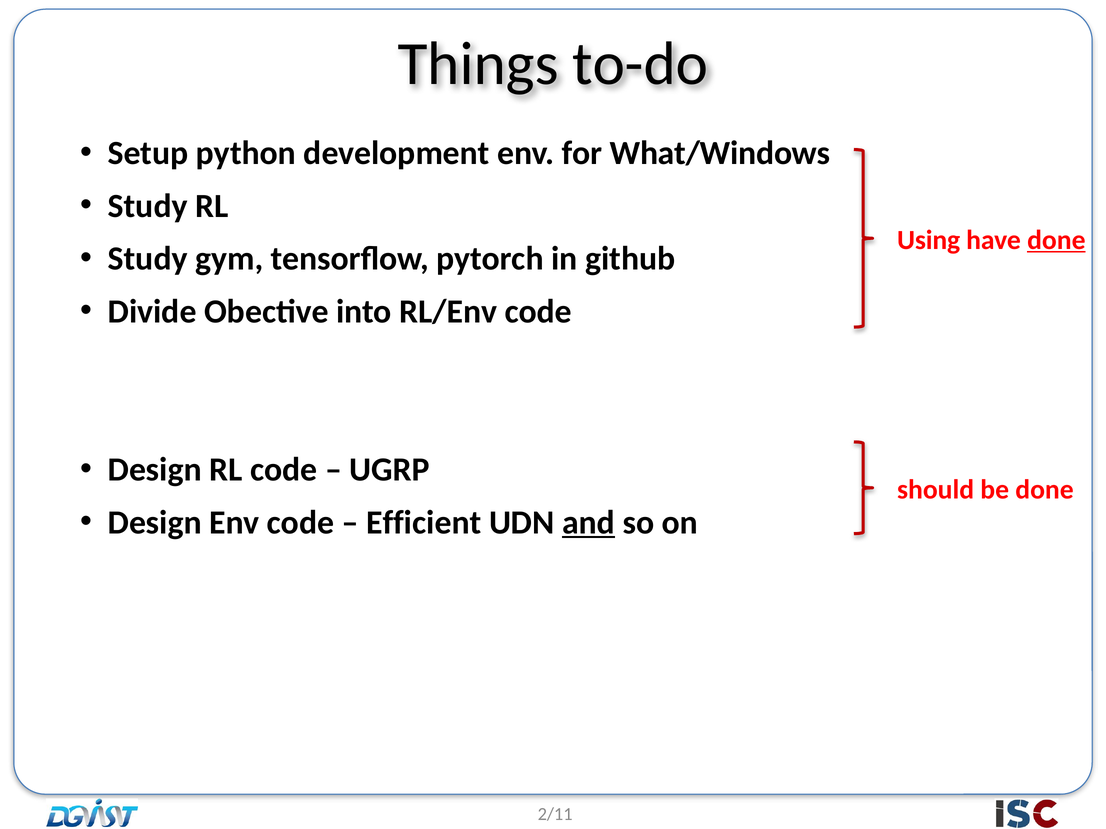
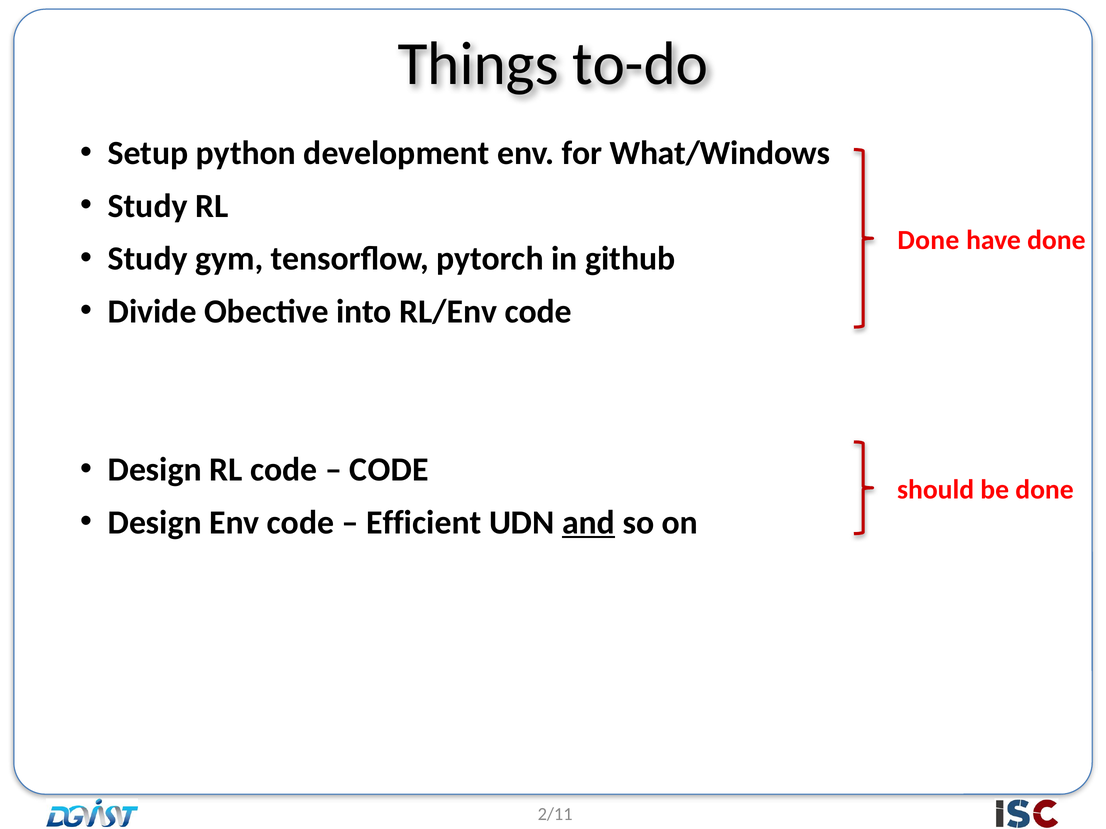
Using at (929, 240): Using -> Done
done at (1056, 240) underline: present -> none
UGRP at (389, 470): UGRP -> CODE
